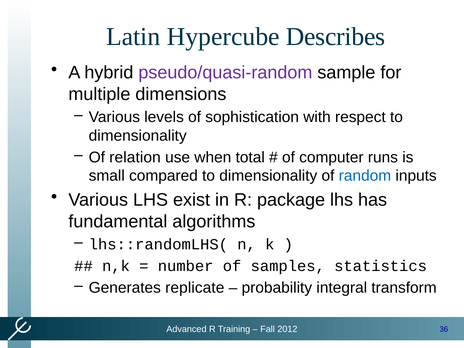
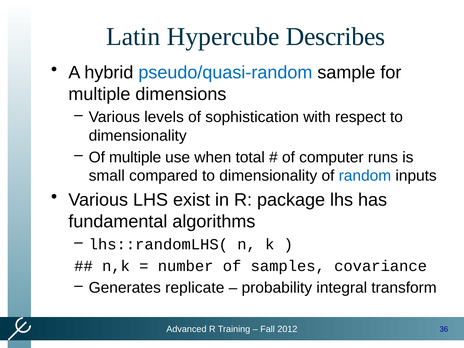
pseudo/quasi-random colour: purple -> blue
Of relation: relation -> multiple
statistics: statistics -> covariance
